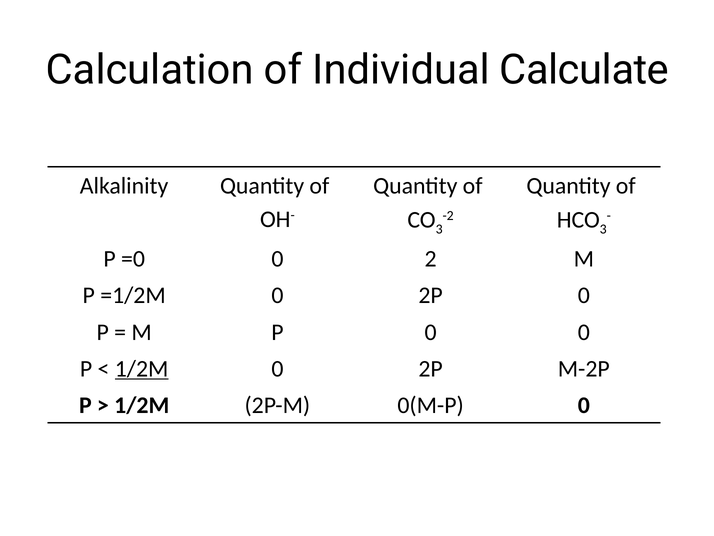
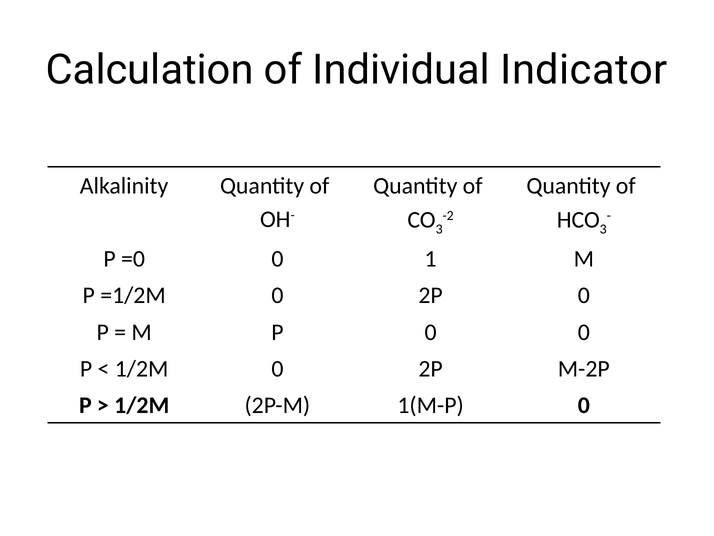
Calculate: Calculate -> Indicator
2: 2 -> 1
1/2M at (142, 368) underline: present -> none
0(M-P: 0(M-P -> 1(M-P
